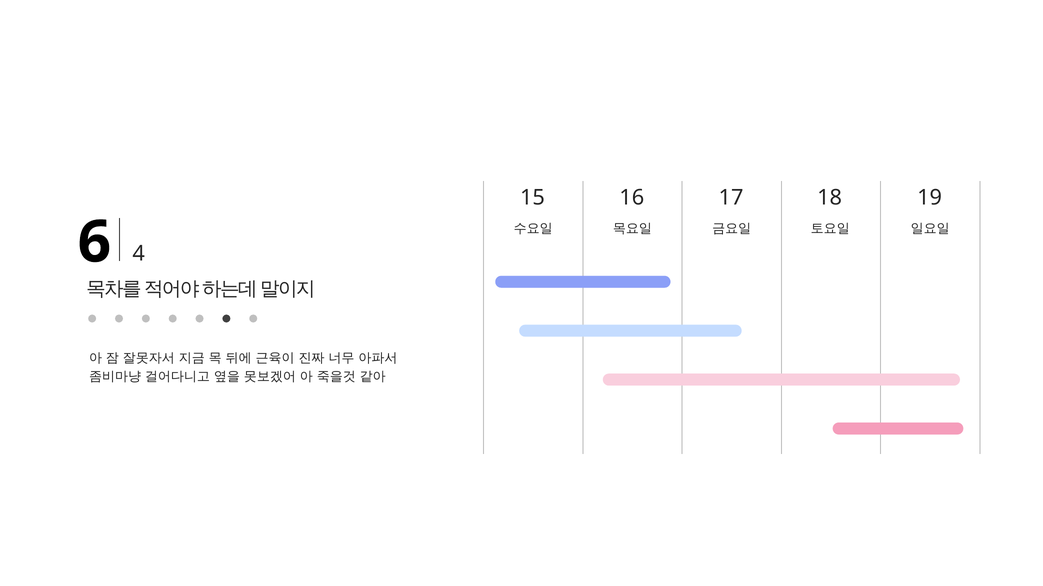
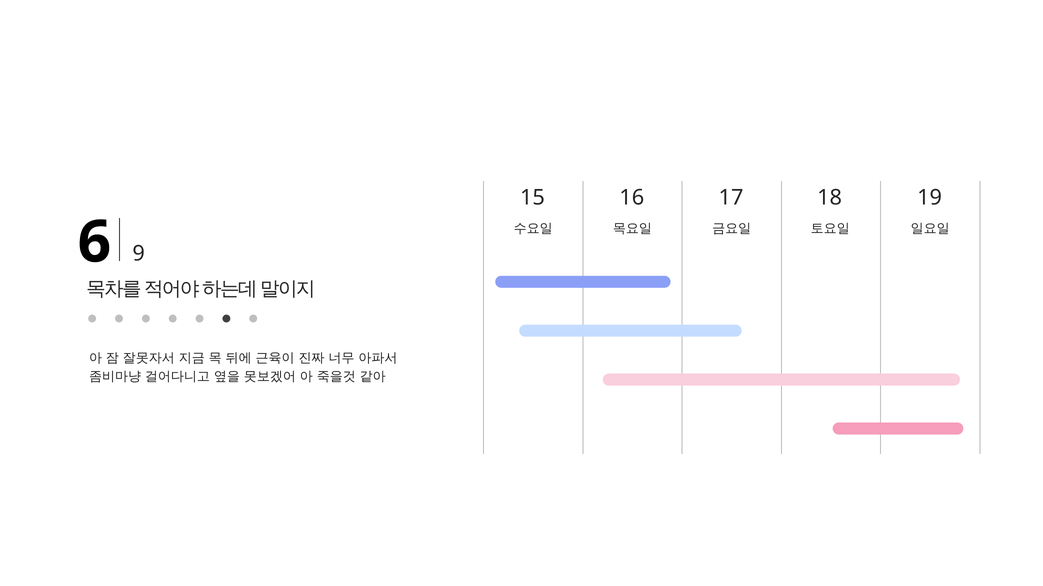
4: 4 -> 9
